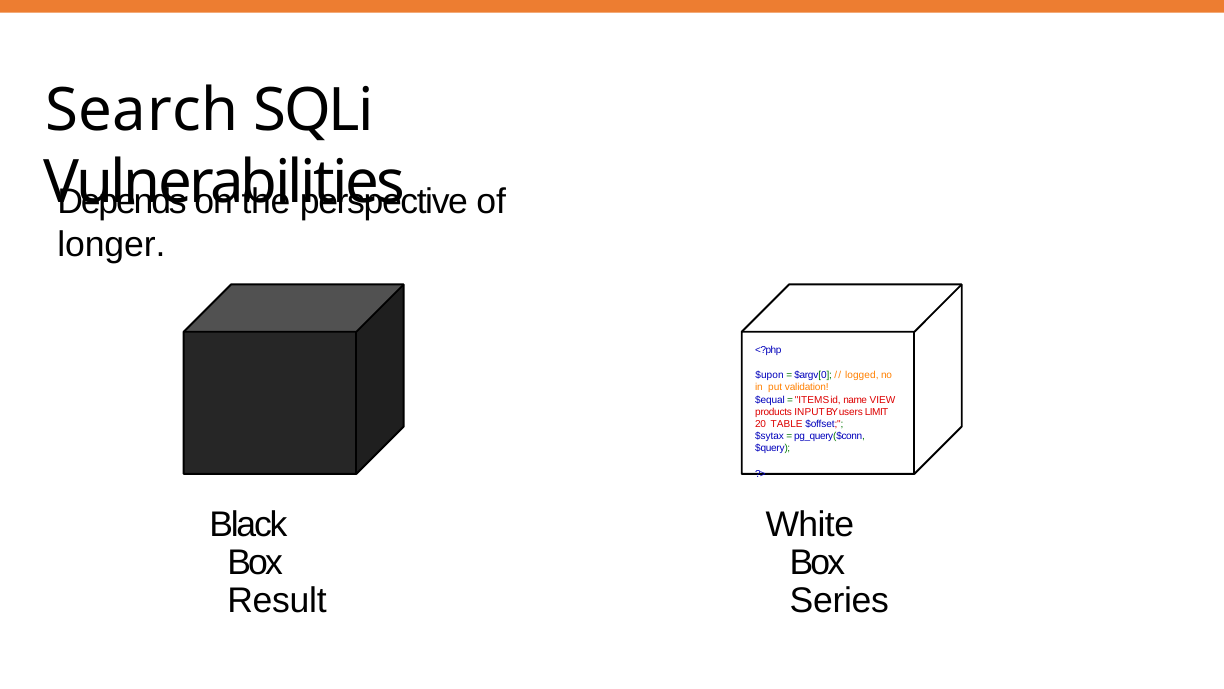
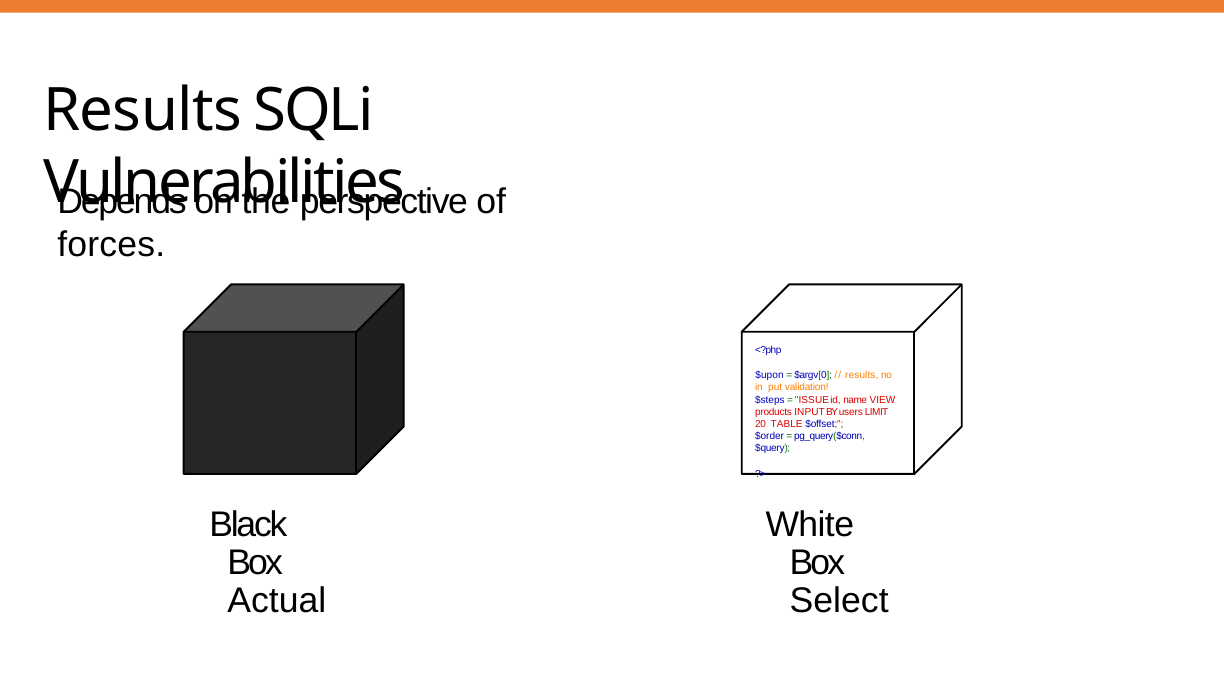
Search at (142, 110): Search -> Results
longer: longer -> forces
logged at (862, 375): logged -> results
$equal: $equal -> $steps
ITEMS: ITEMS -> ISSUE
$sytax: $sytax -> $order
Result: Result -> Actual
Series: Series -> Select
